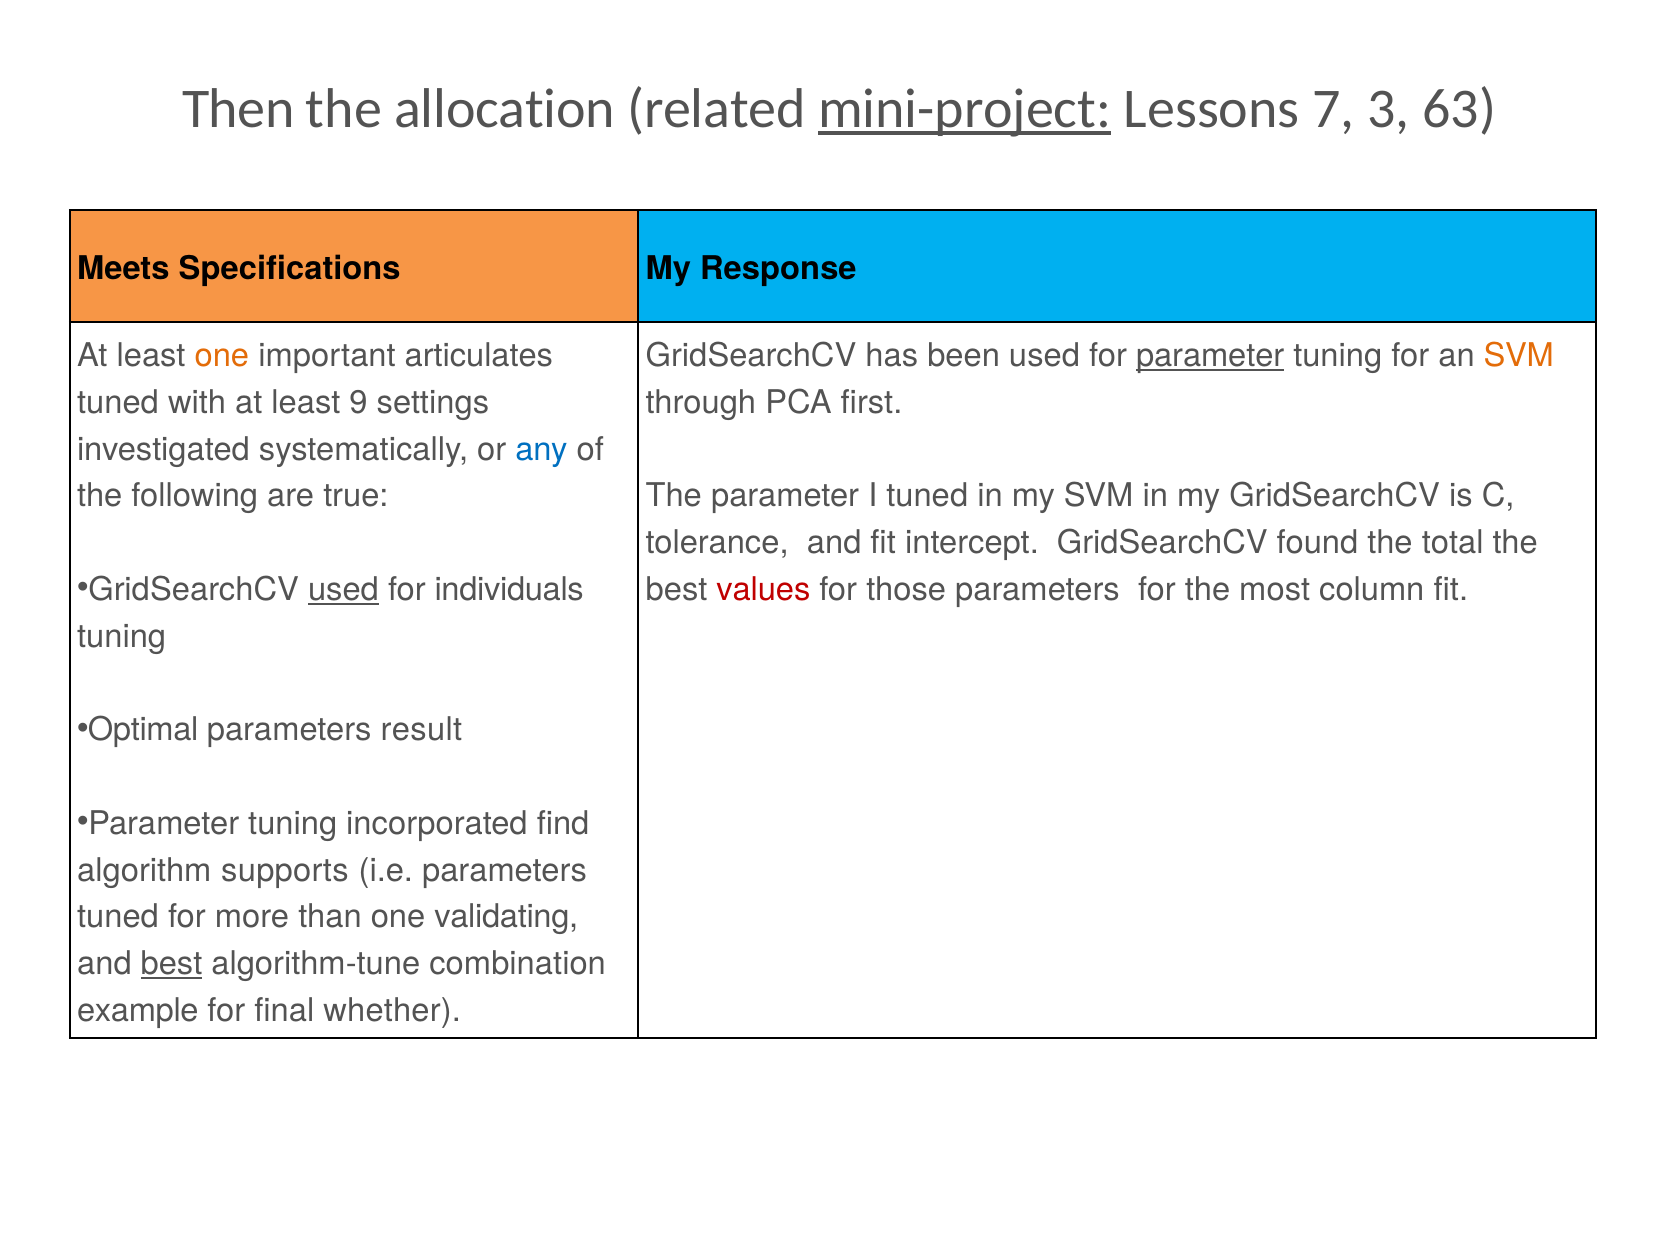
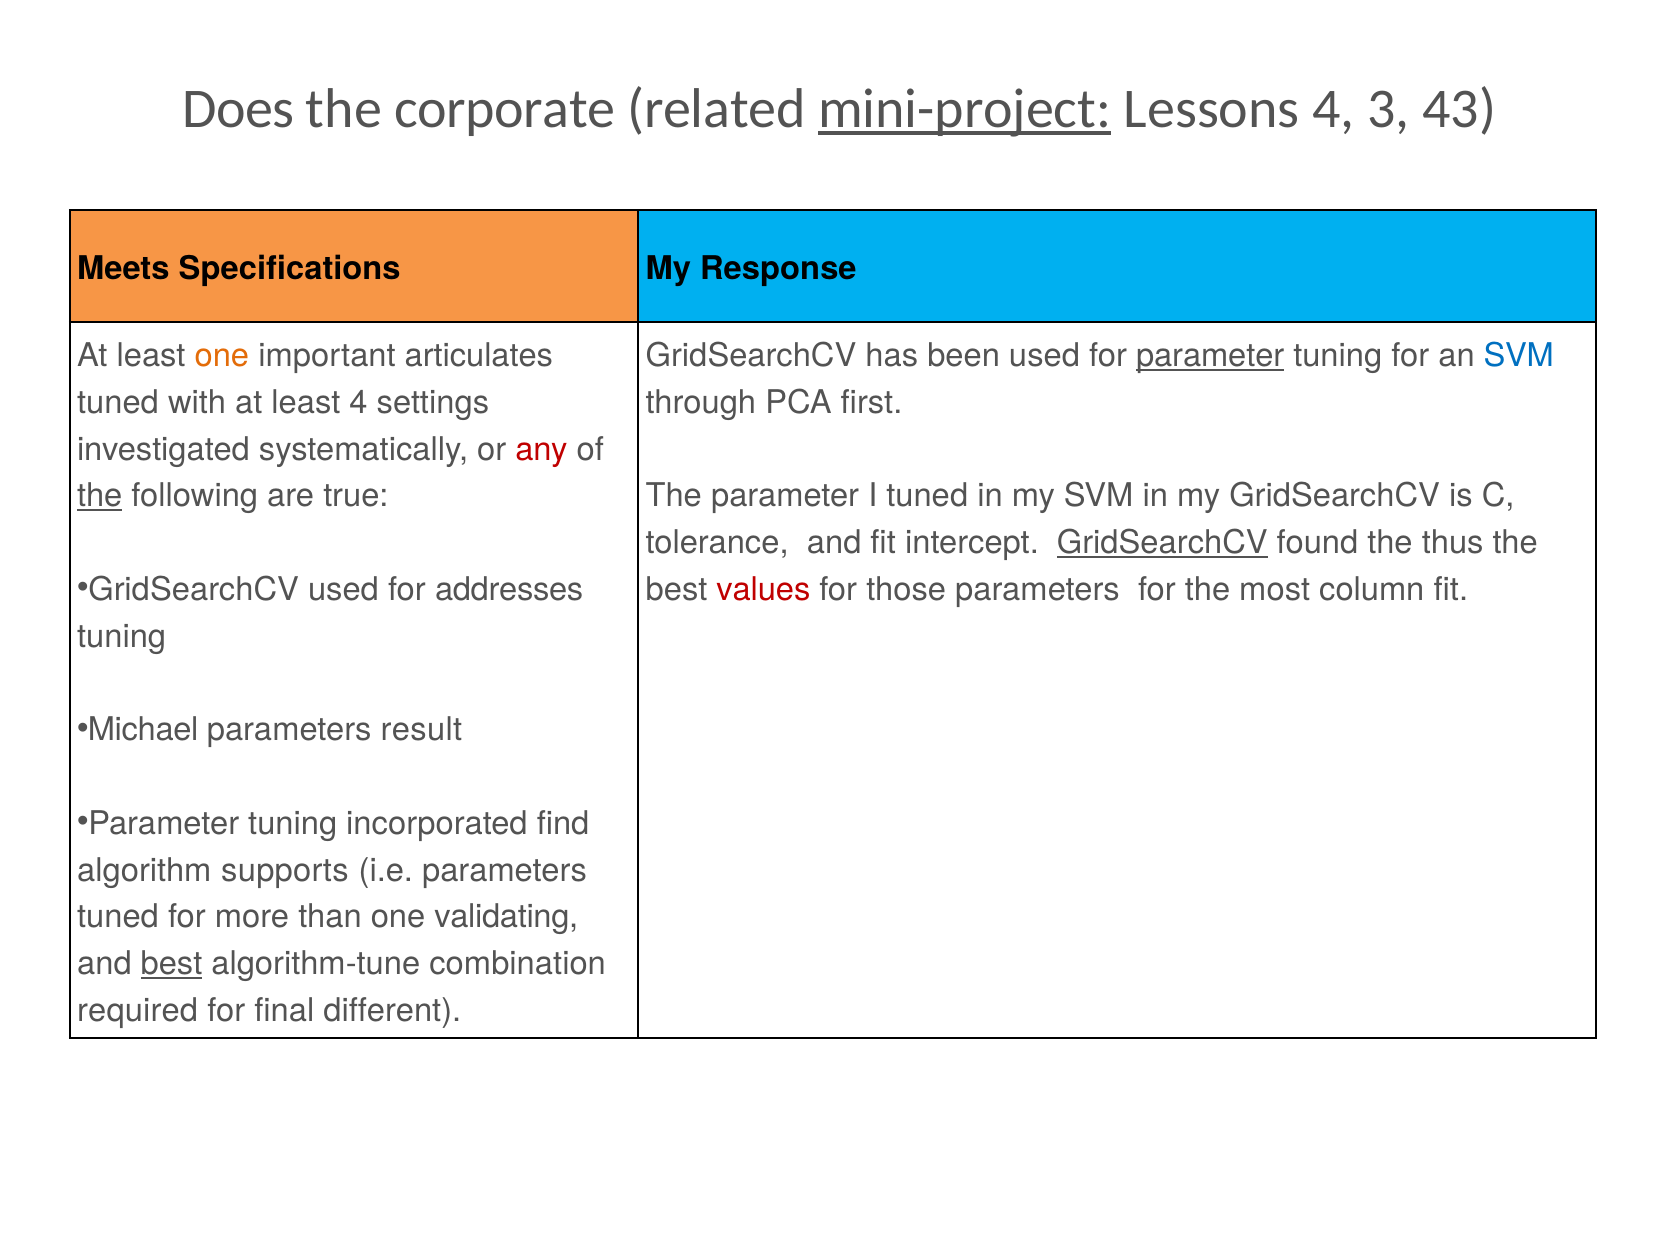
Then: Then -> Does
allocation: allocation -> corporate
Lessons 7: 7 -> 4
63: 63 -> 43
SVM at (1519, 356) colour: orange -> blue
least 9: 9 -> 4
any colour: blue -> red
the at (100, 496) underline: none -> present
GridSearchCV at (1162, 543) underline: none -> present
total: total -> thus
used at (343, 590) underline: present -> none
individuals: individuals -> addresses
Optimal: Optimal -> Michael
example: example -> required
whether: whether -> different
